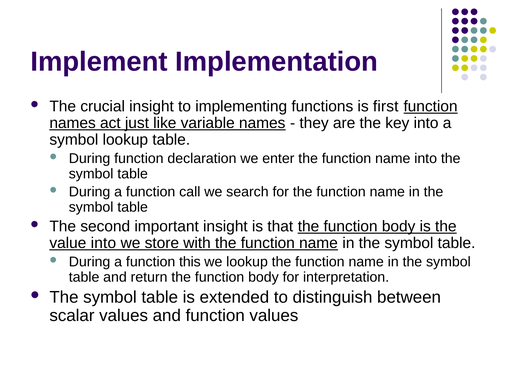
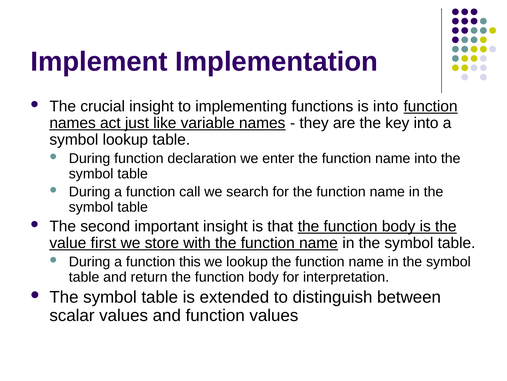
is first: first -> into
value into: into -> first
